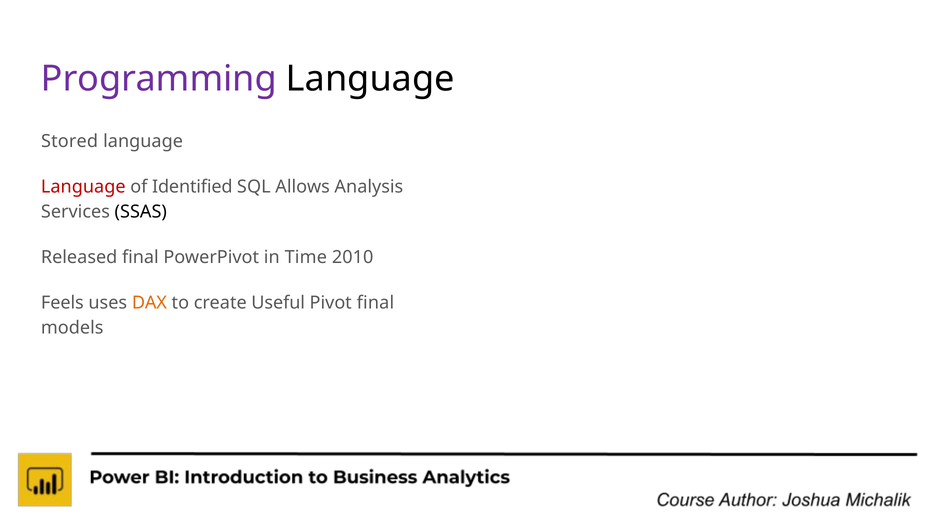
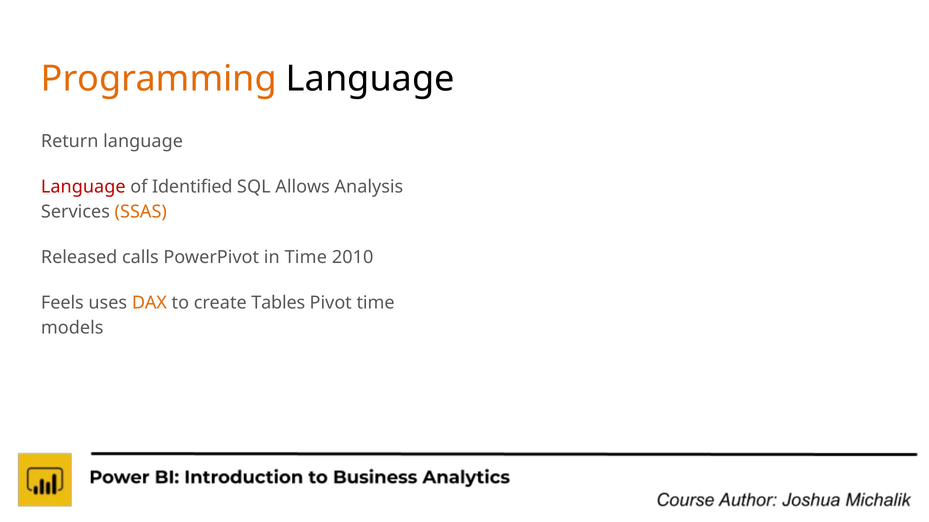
Programming colour: purple -> orange
Stored: Stored -> Return
SSAS colour: black -> orange
Released final: final -> calls
Useful: Useful -> Tables
Pivot final: final -> time
